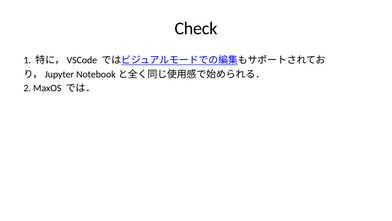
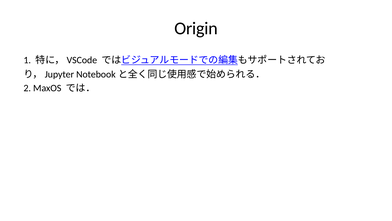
Check: Check -> Origin
